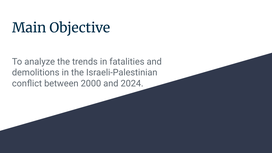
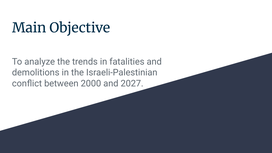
2024: 2024 -> 2027
